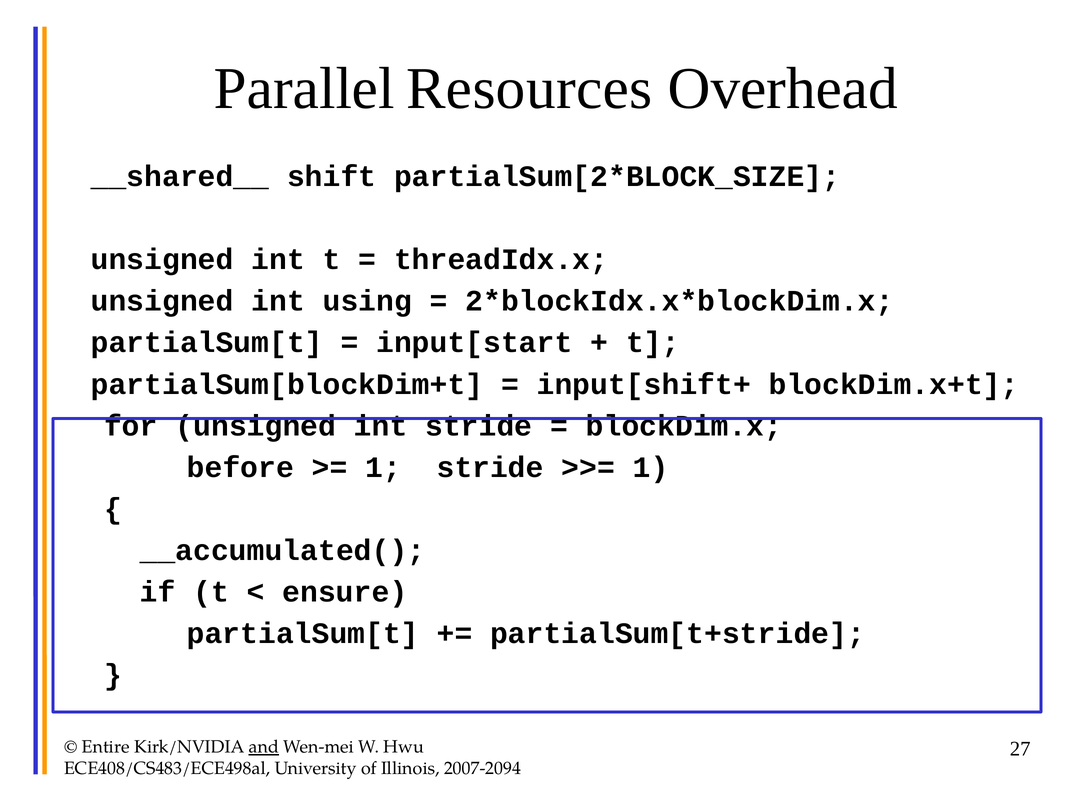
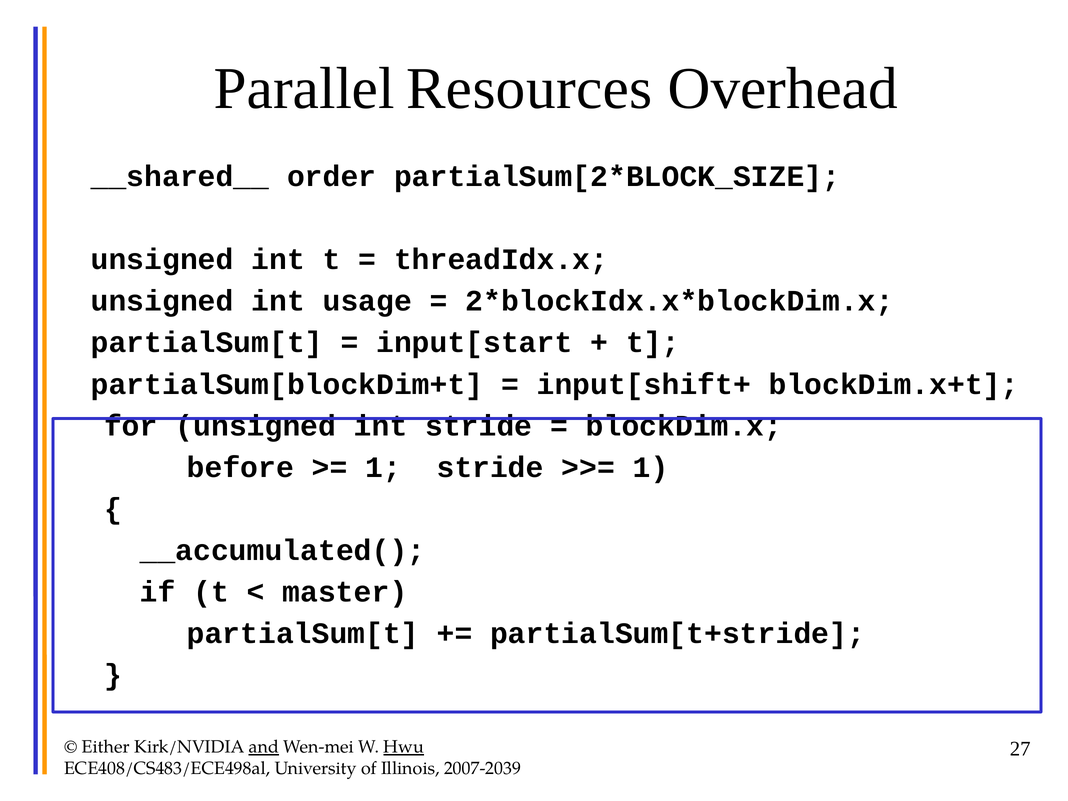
shift: shift -> order
using: using -> usage
ensure: ensure -> master
Entire: Entire -> Either
Hwu underline: none -> present
2007-2094: 2007-2094 -> 2007-2039
